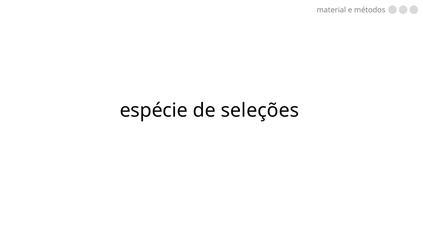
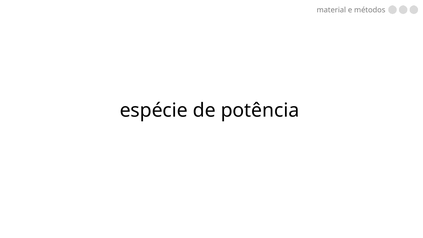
seleções: seleções -> potência
